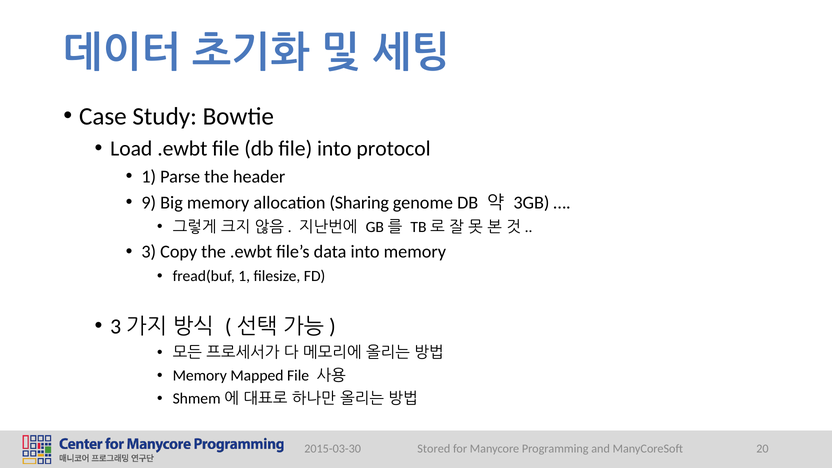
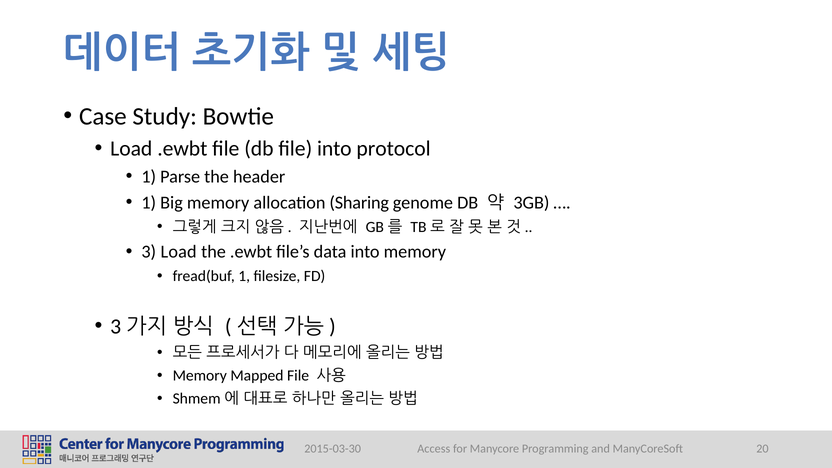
9 at (149, 203): 9 -> 1
3 Copy: Copy -> Load
Stored: Stored -> Access
